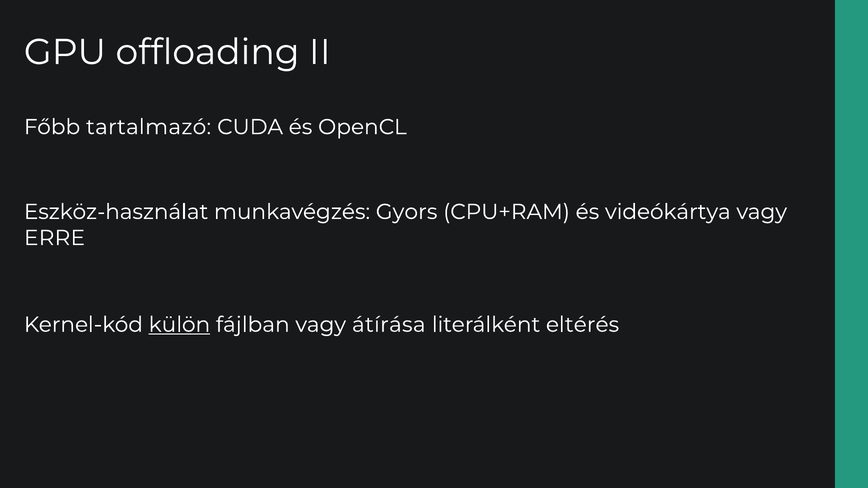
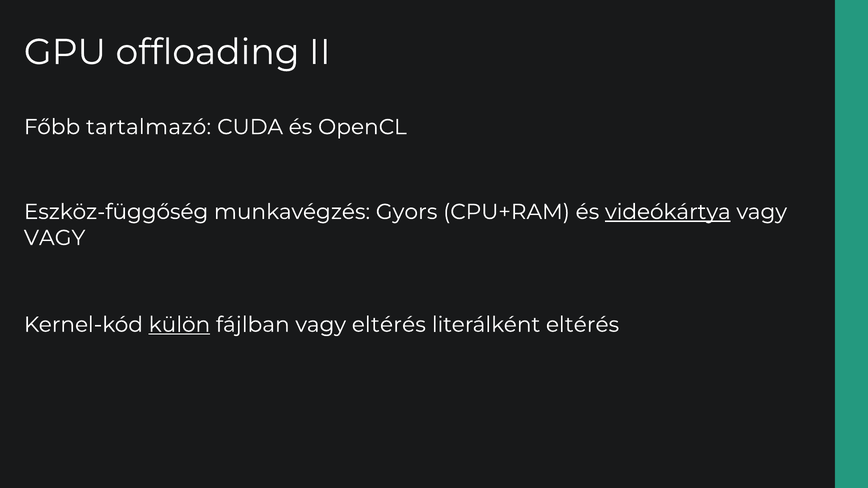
Eszköz-használat: Eszköz-használat -> Eszköz-függőség
videókártya underline: none -> present
ERRE at (55, 238): ERRE -> VAGY
vagy átírása: átírása -> eltérés
